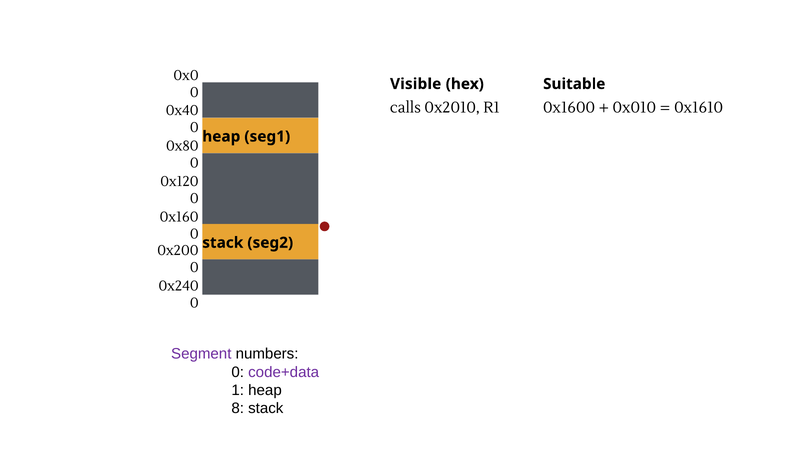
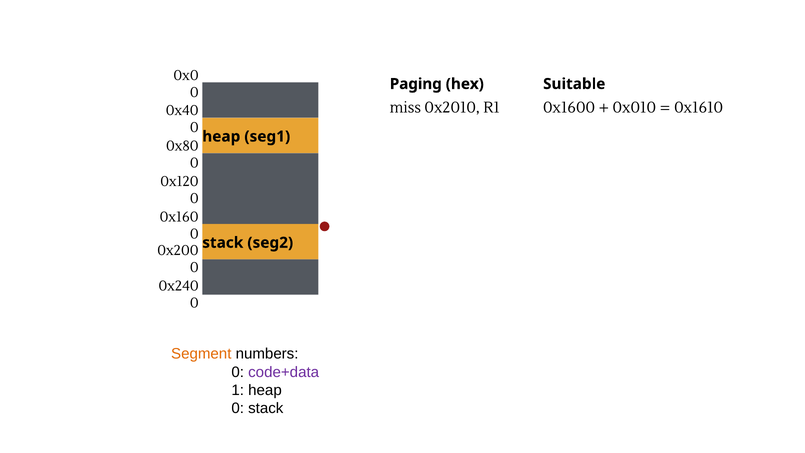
Visible: Visible -> Paging
calls: calls -> miss
Segment colour: purple -> orange
8 at (238, 408): 8 -> 0
